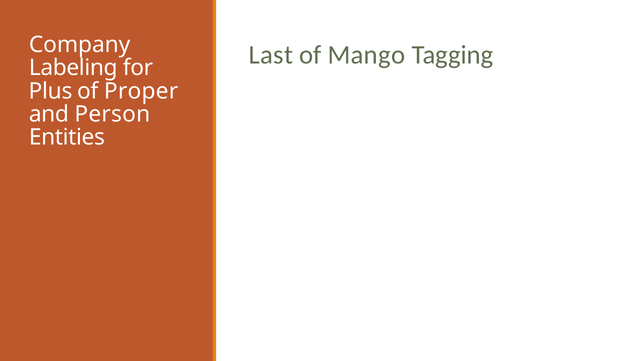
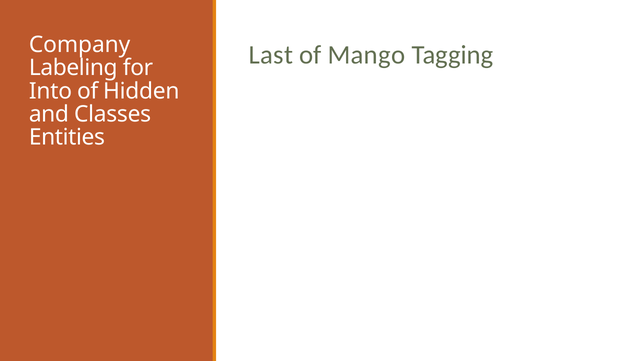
Plus: Plus -> Into
Proper: Proper -> Hidden
Person: Person -> Classes
